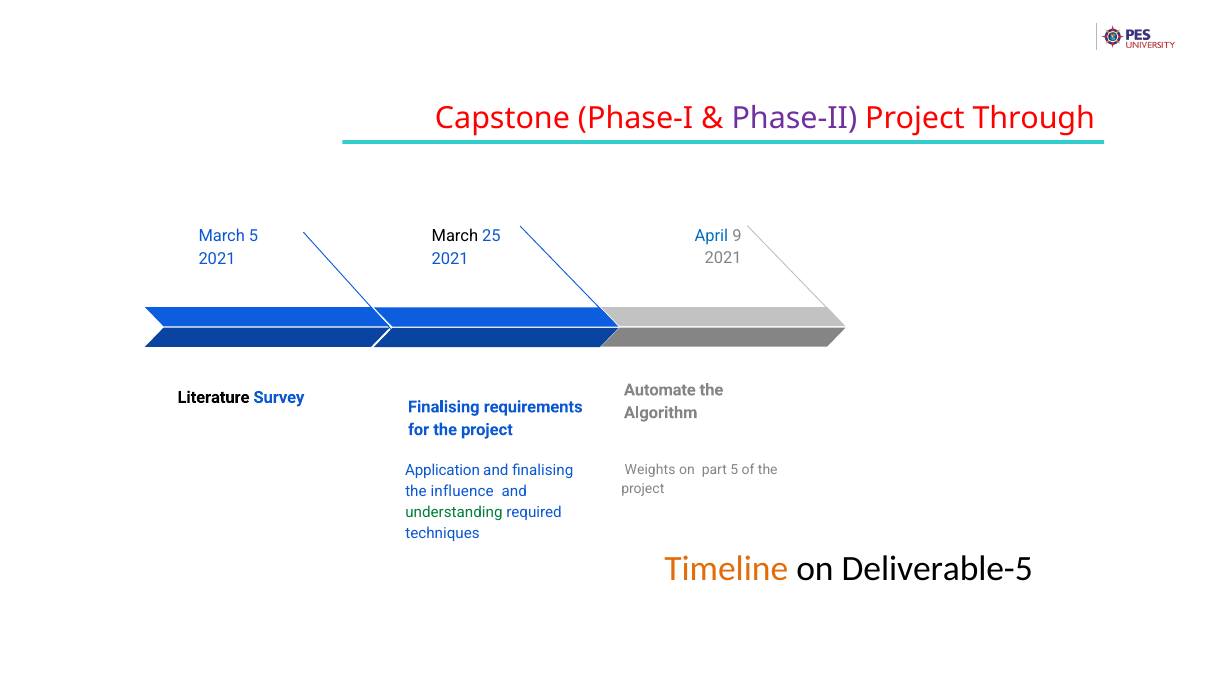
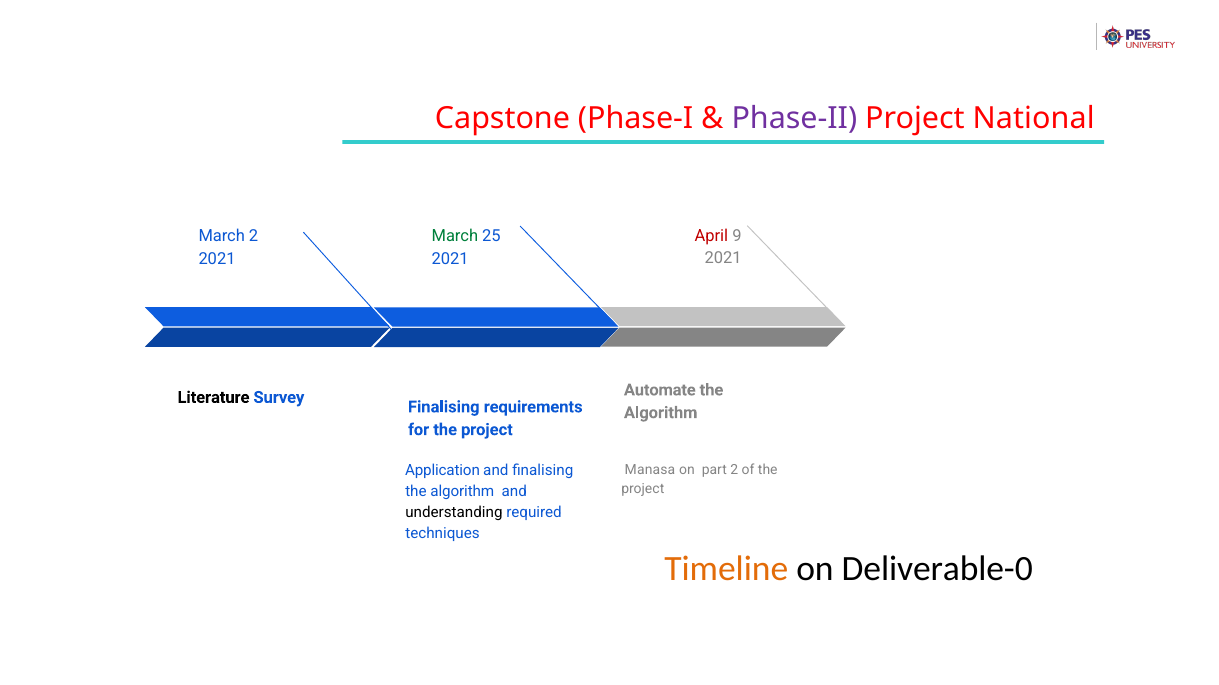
Through: Through -> National
March 5: 5 -> 2
April colour: blue -> red
March at (455, 236) colour: black -> green
Weights: Weights -> Manasa
part 5: 5 -> 2
influence at (462, 492): influence -> algorithm
understanding colour: green -> black
Deliverable-5: Deliverable-5 -> Deliverable-0
